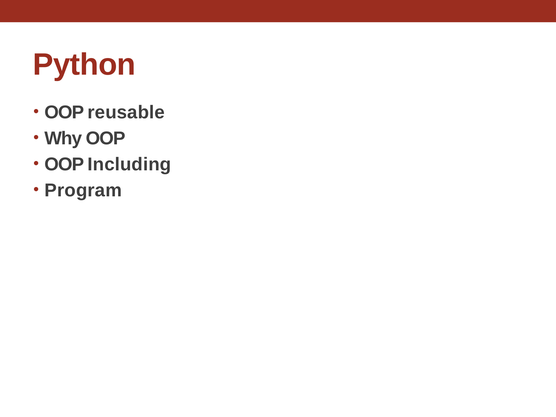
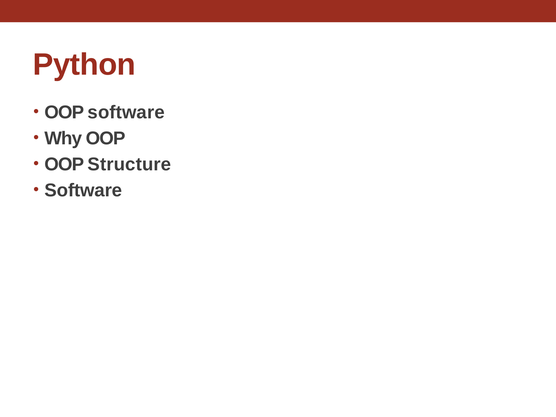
OOP reusable: reusable -> software
Including: Including -> Structure
Program at (83, 190): Program -> Software
